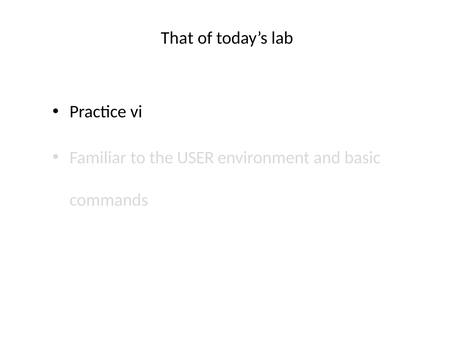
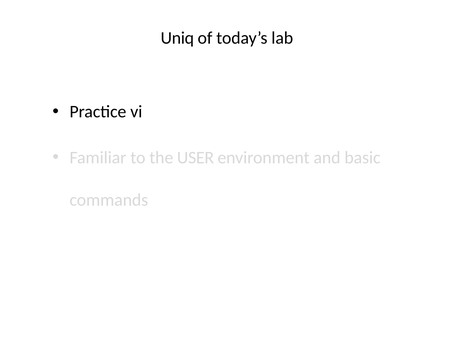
That: That -> Uniq
